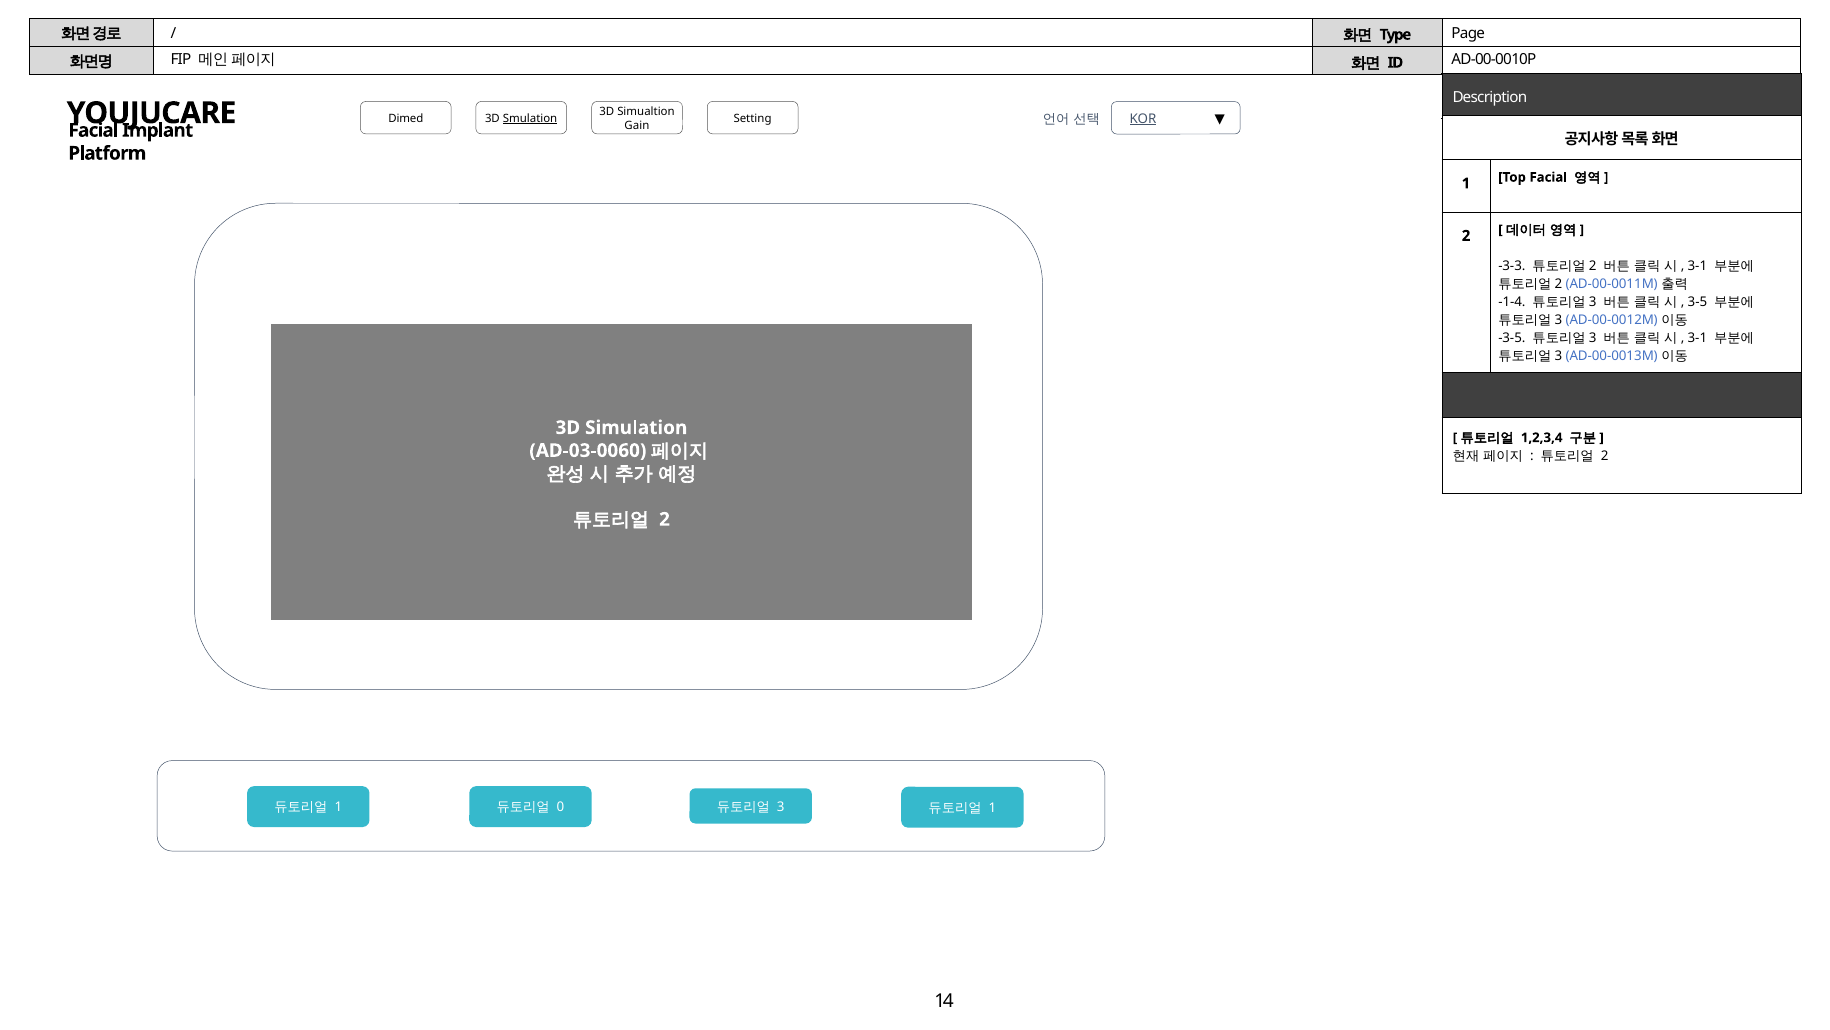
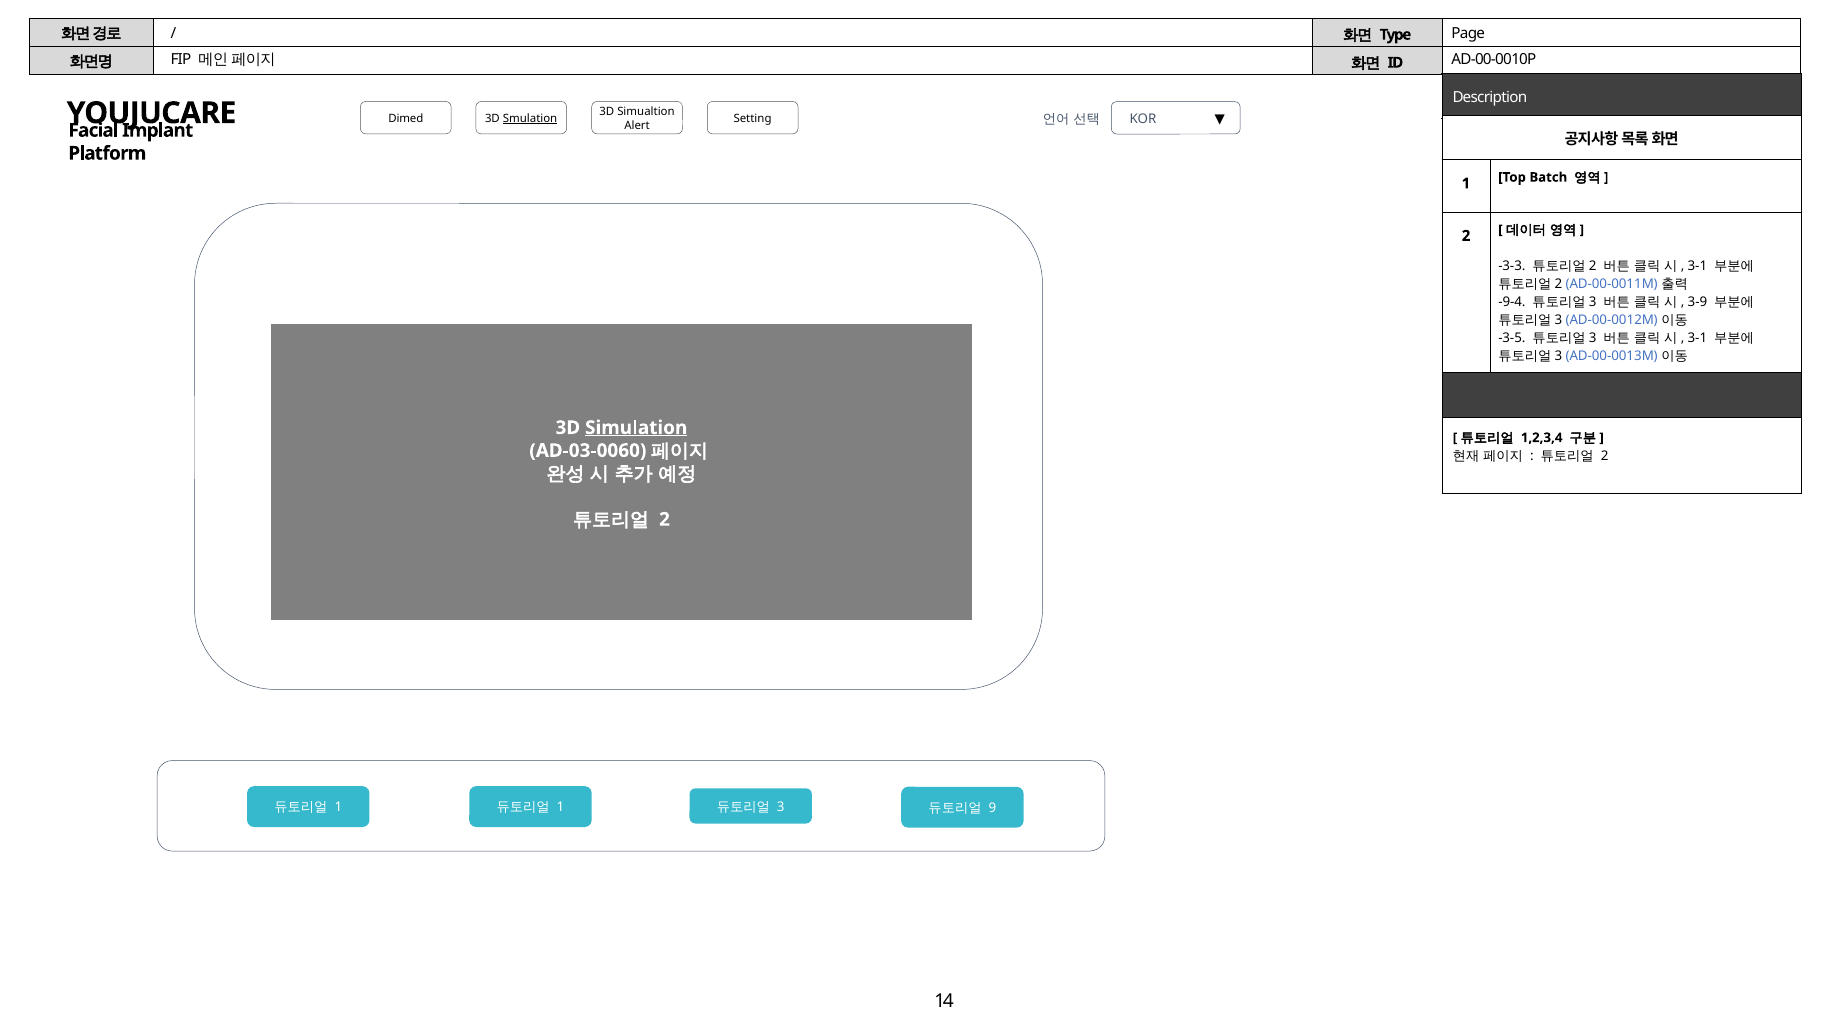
KOR underline: present -> none
Gain: Gain -> Alert
Top Facial: Facial -> Batch
-1-4: -1-4 -> -9-4
3-5: 3-5 -> 3-9
Simulation underline: none -> present
0 at (561, 807): 0 -> 1
1 at (992, 808): 1 -> 9
